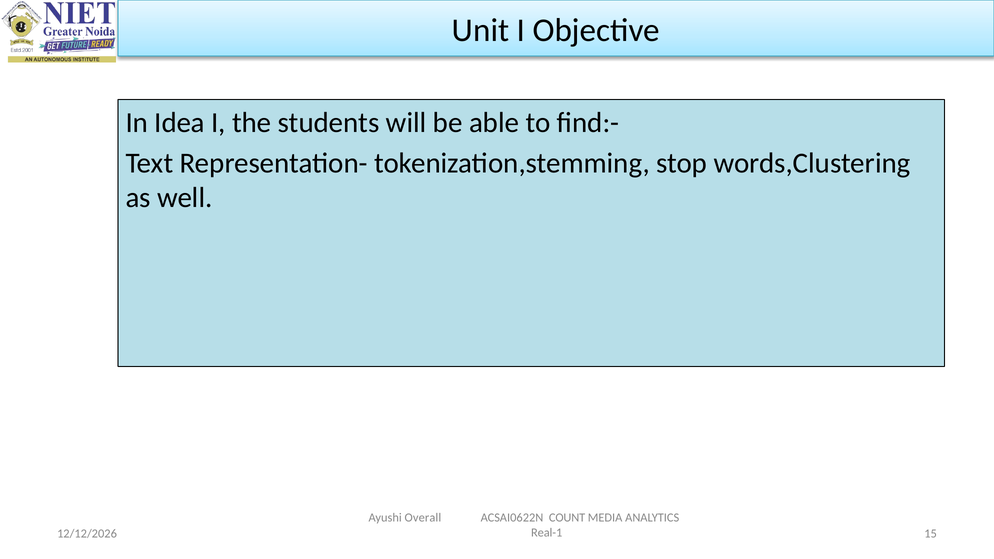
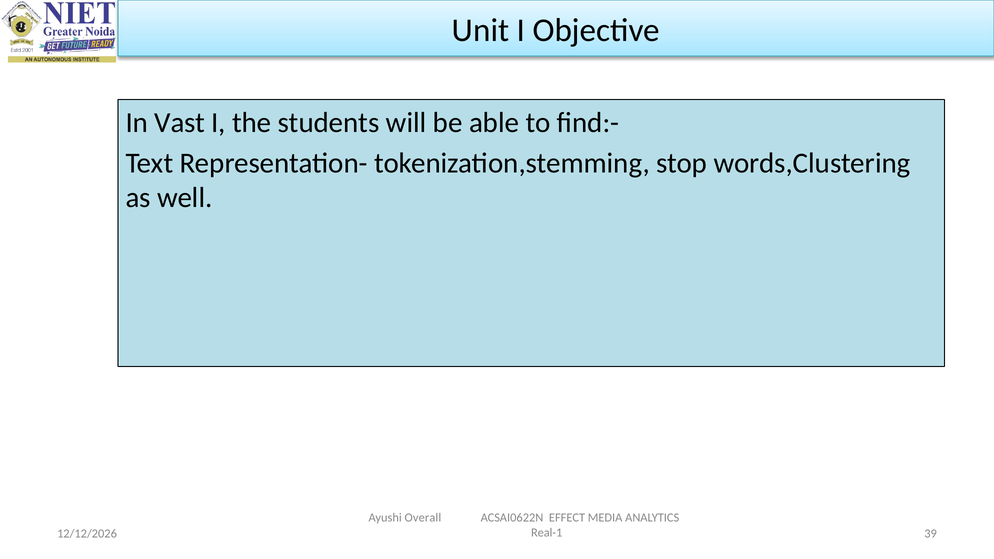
Idea: Idea -> Vast
COUNT: COUNT -> EFFECT
15: 15 -> 39
